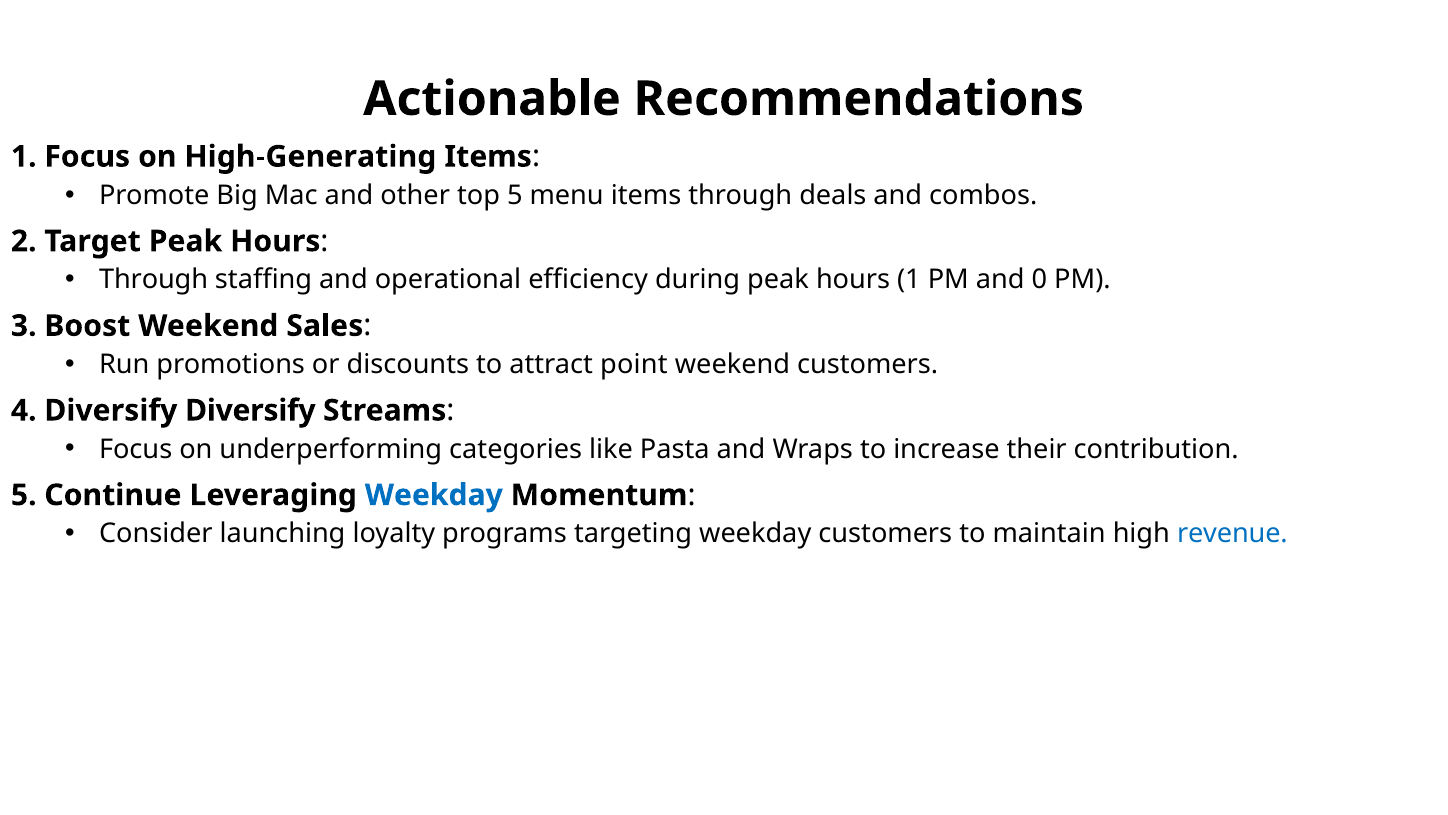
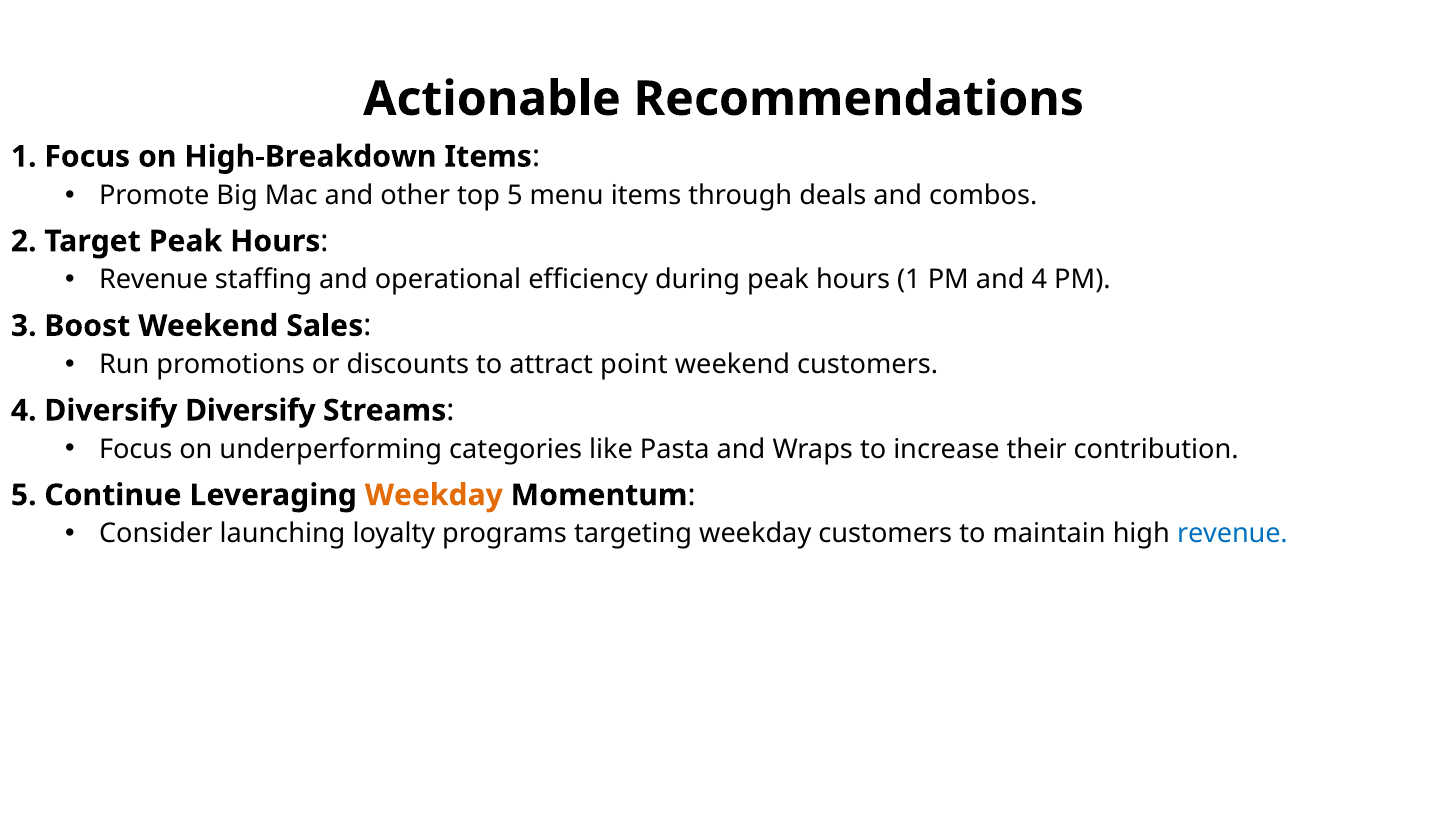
High-Generating: High-Generating -> High-Breakdown
Through at (154, 280): Through -> Revenue
and 0: 0 -> 4
Weekday at (434, 495) colour: blue -> orange
